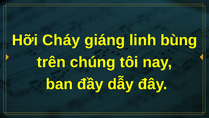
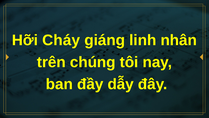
bùng: bùng -> nhân
